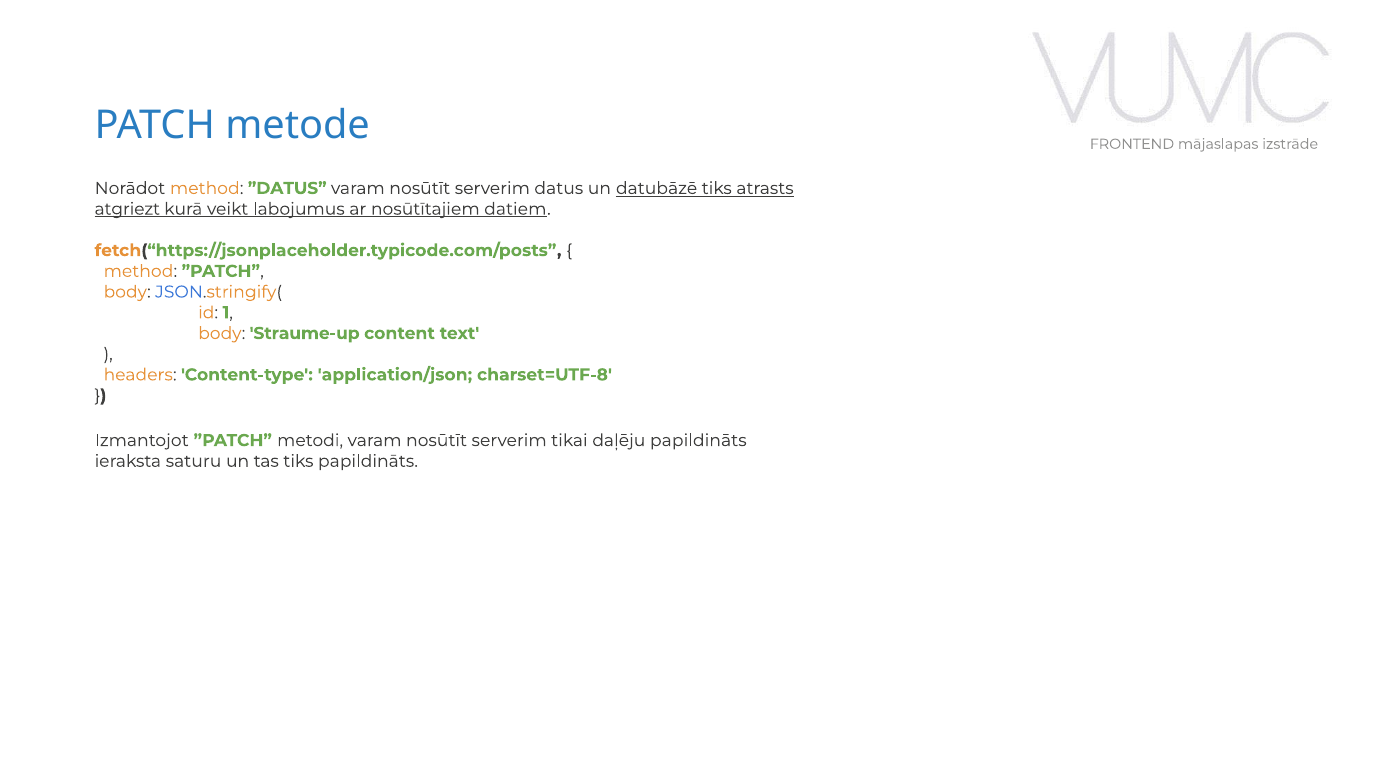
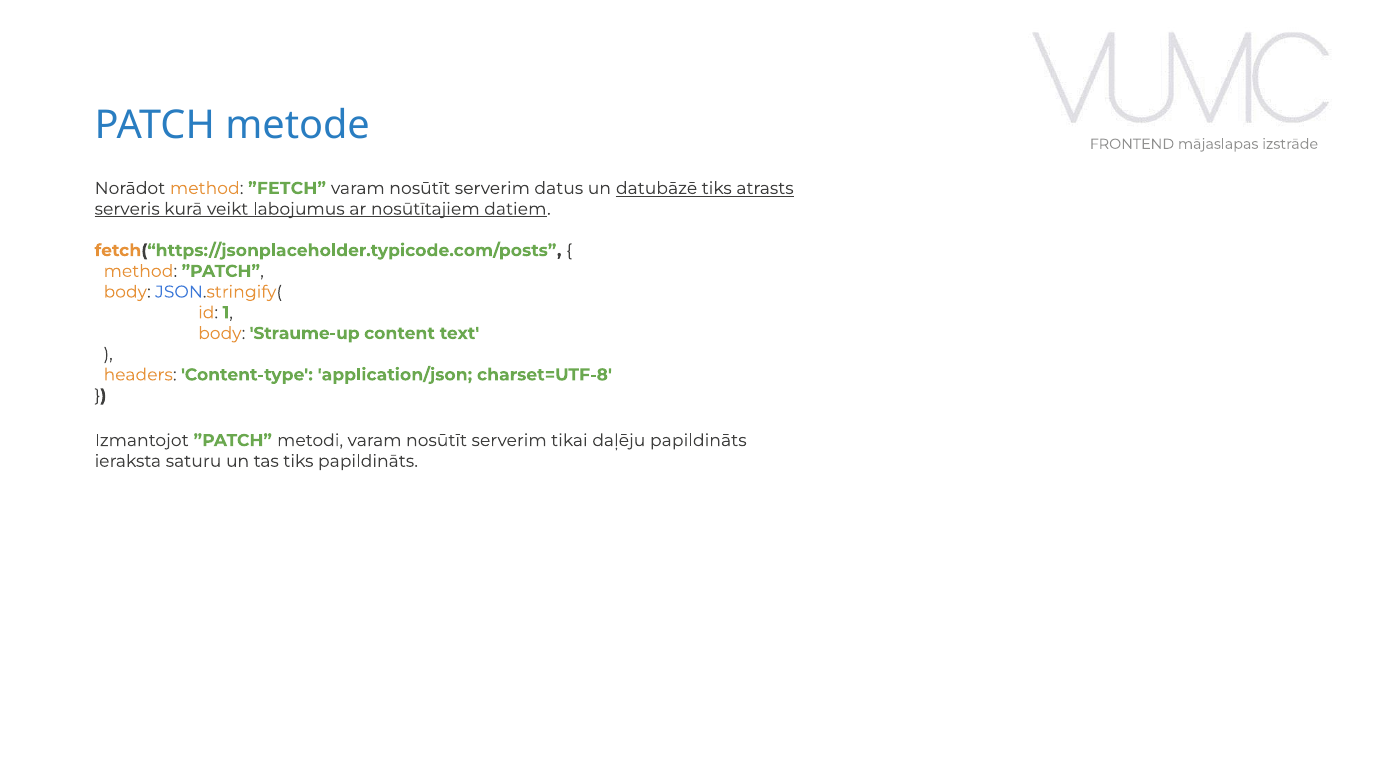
”DATUS: ”DATUS -> ”FETCH
atgriezt: atgriezt -> serveris
